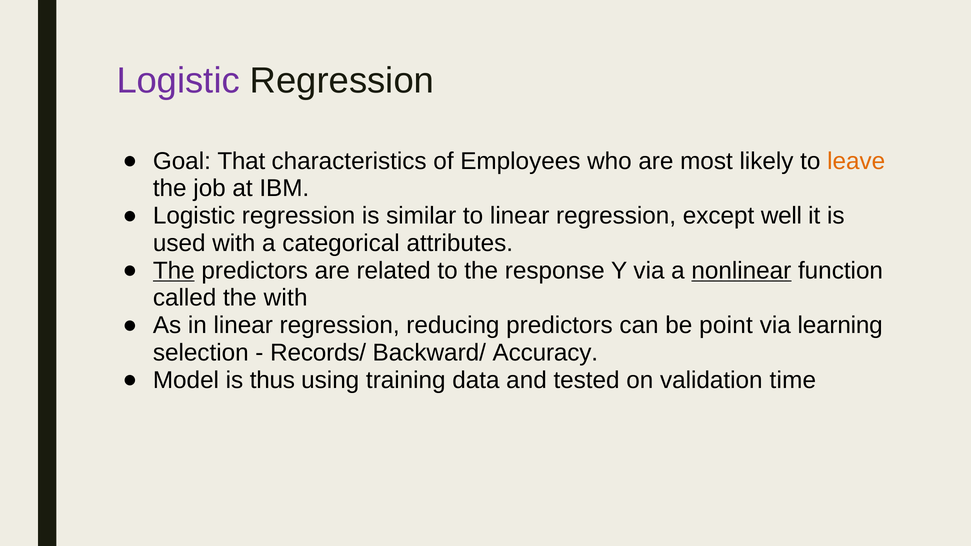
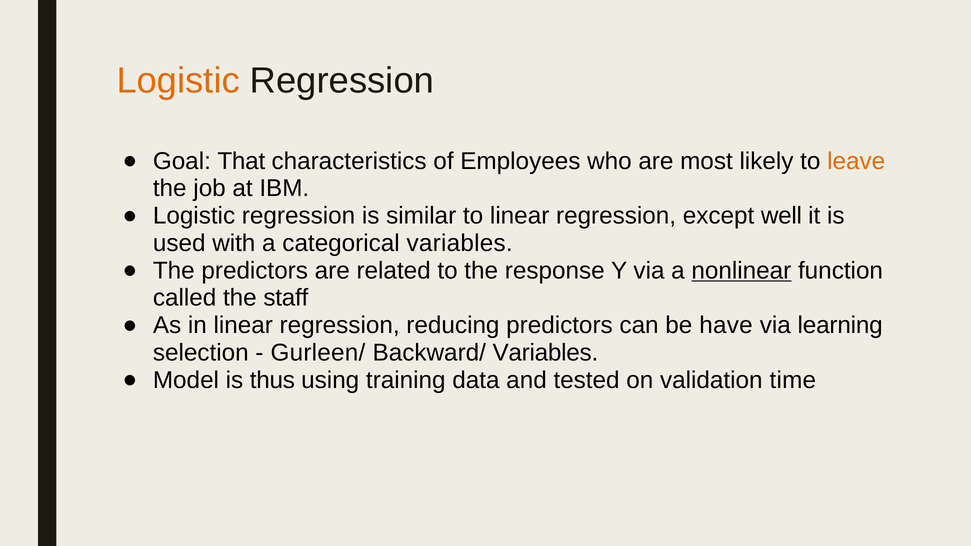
Logistic at (178, 81) colour: purple -> orange
categorical attributes: attributes -> variables
The at (174, 271) underline: present -> none
the with: with -> staff
point: point -> have
Records/: Records/ -> Gurleen/
Backward/ Accuracy: Accuracy -> Variables
